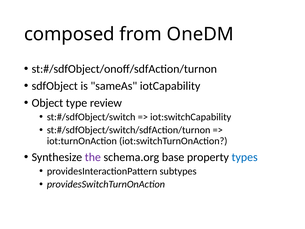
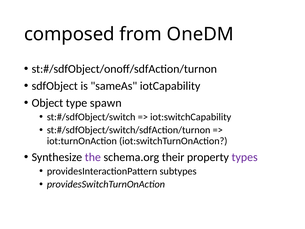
review: review -> spawn
base: base -> their
types colour: blue -> purple
